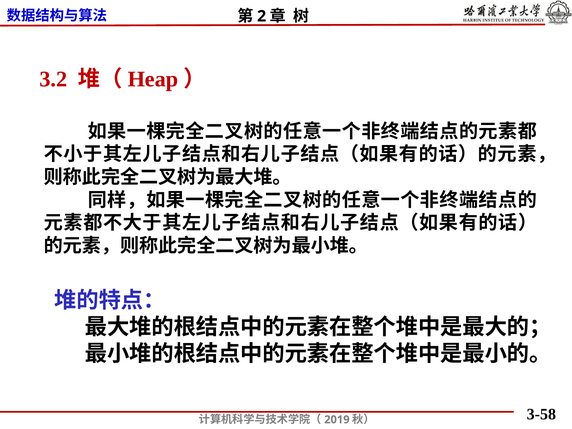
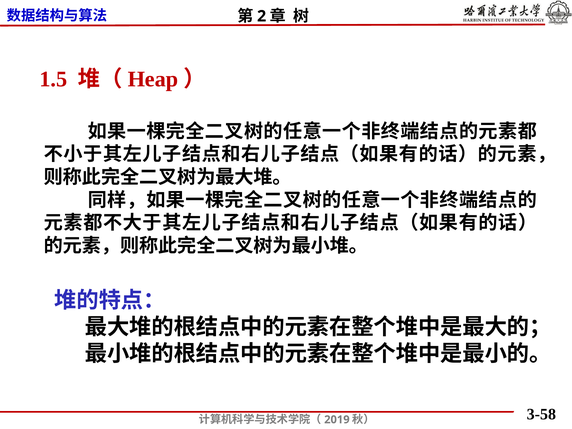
3.2: 3.2 -> 1.5
